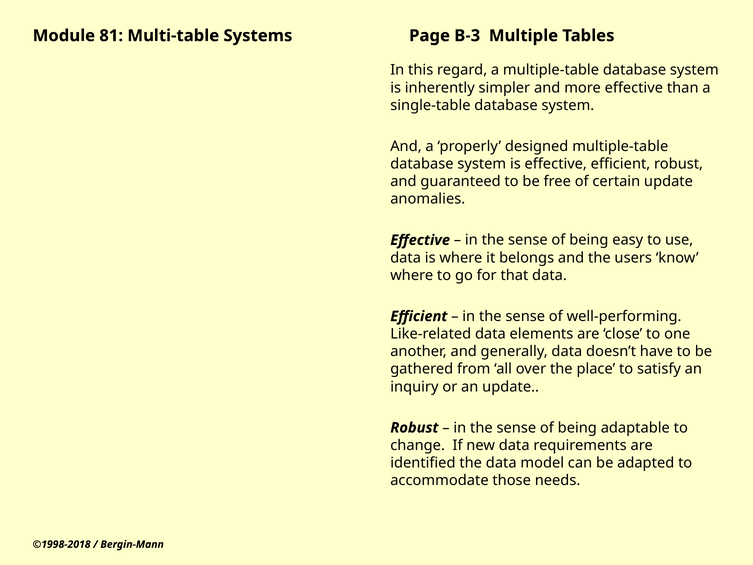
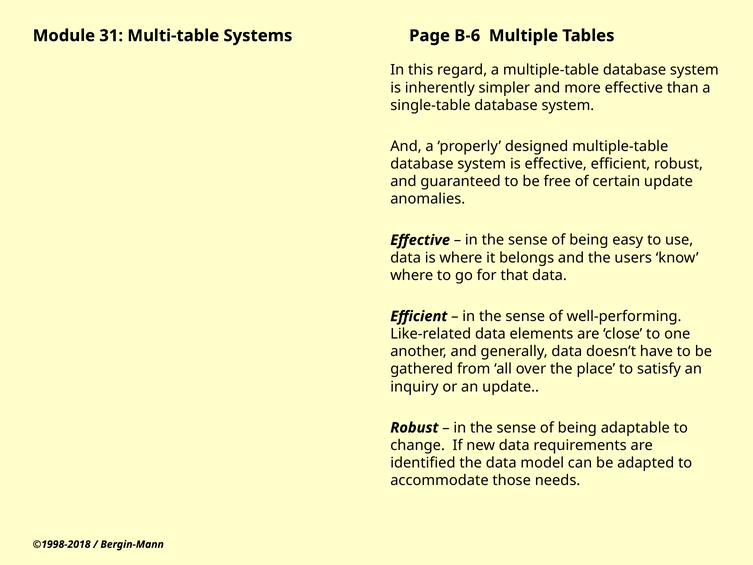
81: 81 -> 31
B-3: B-3 -> B-6
